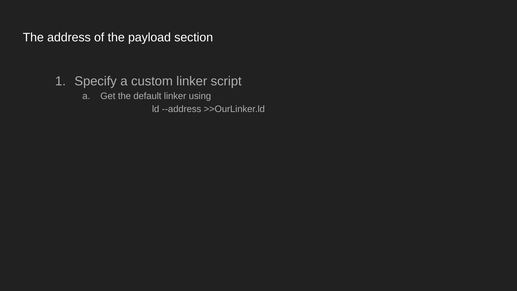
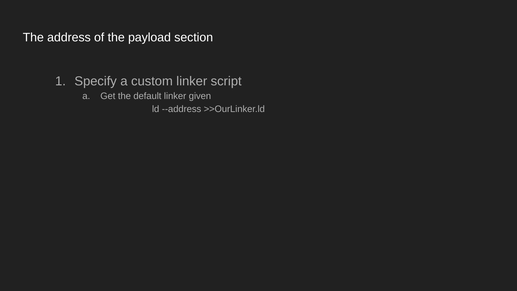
using: using -> given
